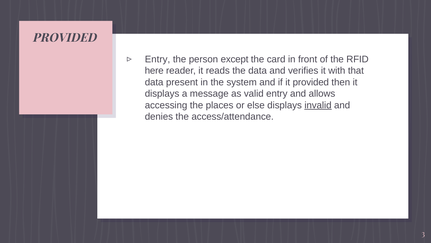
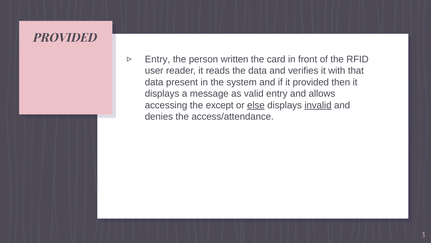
except: except -> written
here: here -> user
places: places -> except
else underline: none -> present
